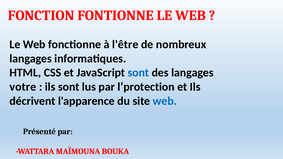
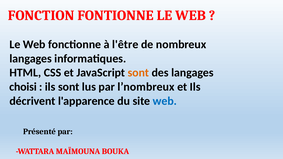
sont at (138, 73) colour: blue -> orange
votre: votre -> choisi
l’protection: l’protection -> l’nombreux
